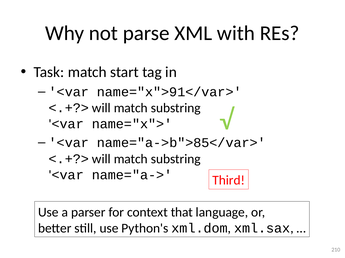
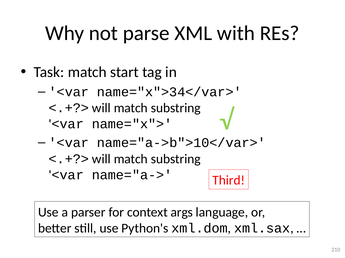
name="x">91</var>: name="x">91</var> -> name="x">34</var>
name="a->b">85</var>: name="a->b">85</var> -> name="a->b">10</var>
that: that -> args
